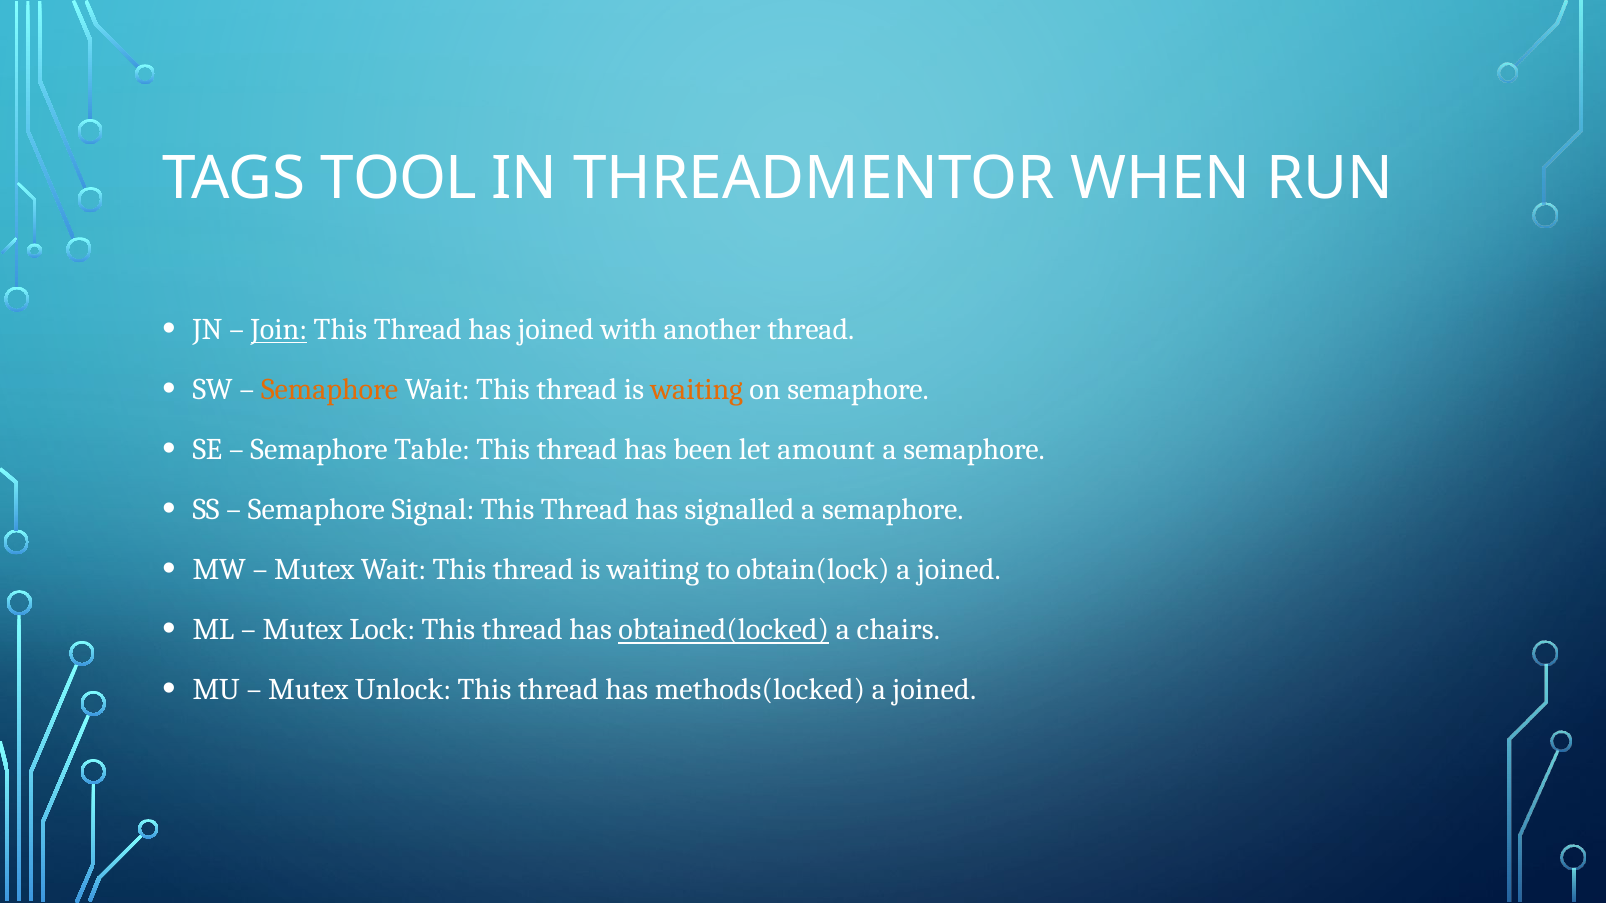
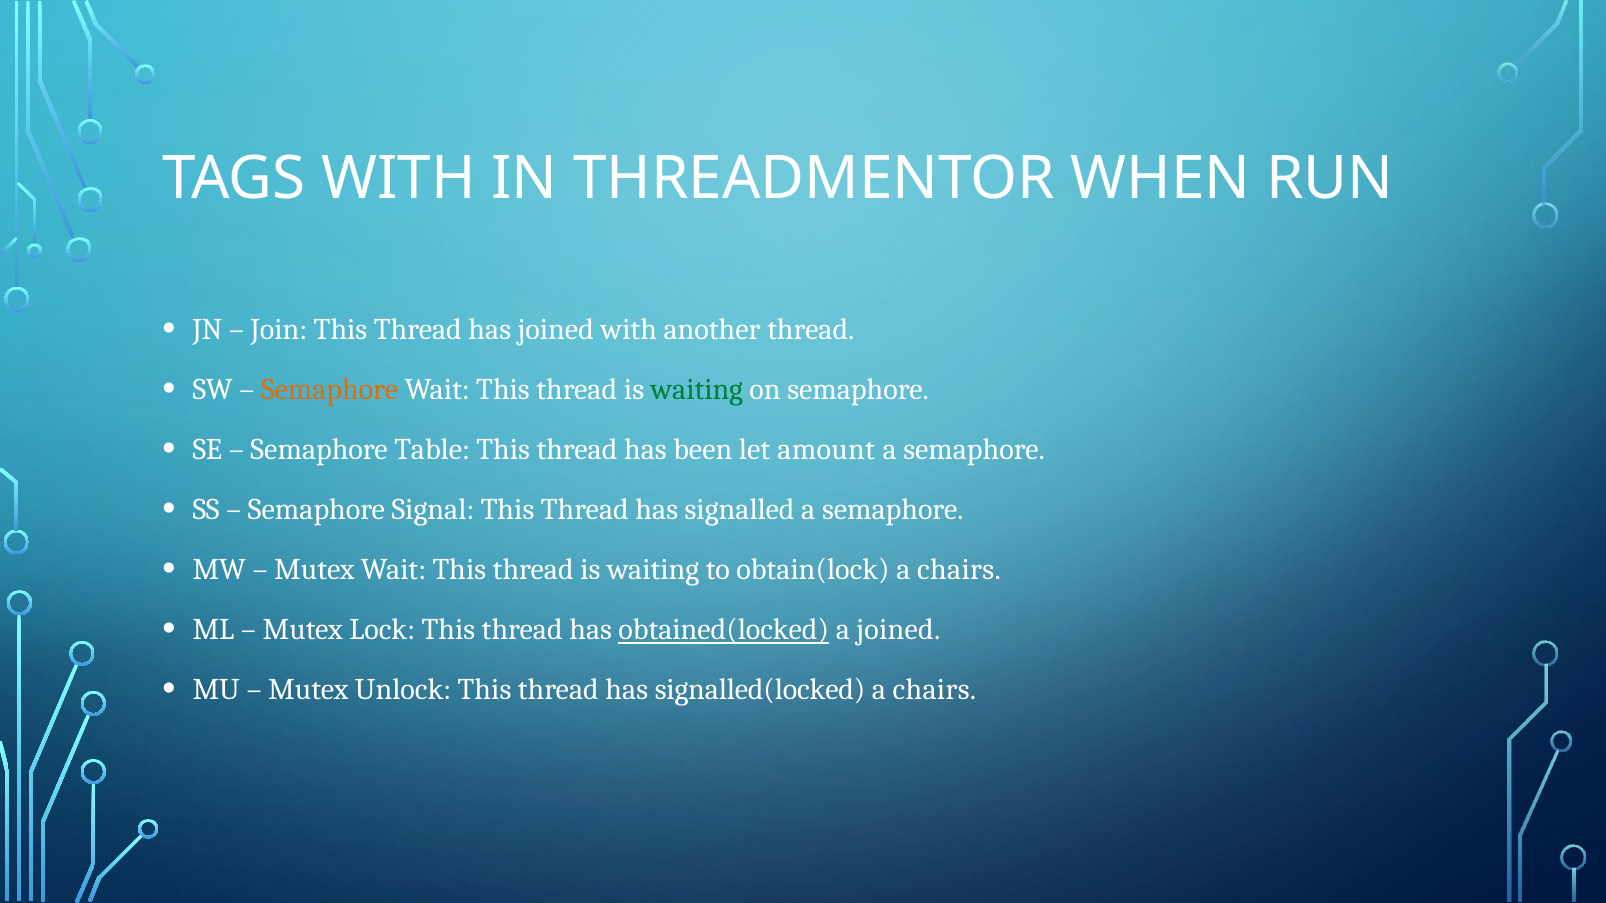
TAGS TOOL: TOOL -> WITH
Join underline: present -> none
waiting at (697, 390) colour: orange -> green
obtain(lock a joined: joined -> chairs
a chairs: chairs -> joined
methods(locked: methods(locked -> signalled(locked
joined at (934, 690): joined -> chairs
